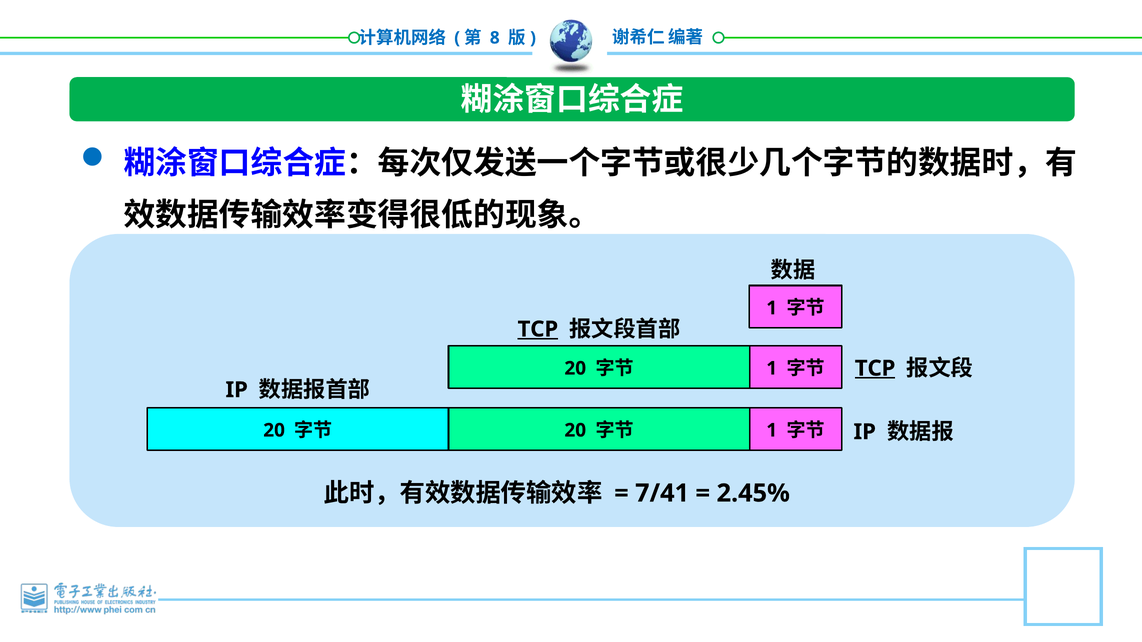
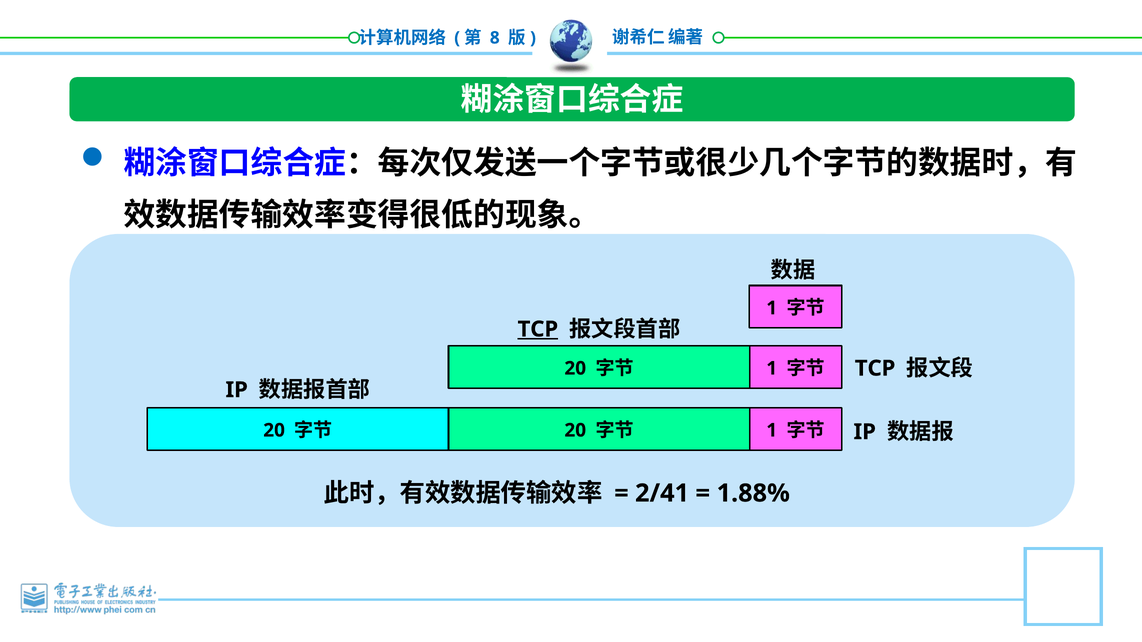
TCP at (875, 369) underline: present -> none
7/41: 7/41 -> 2/41
2.45%: 2.45% -> 1.88%
